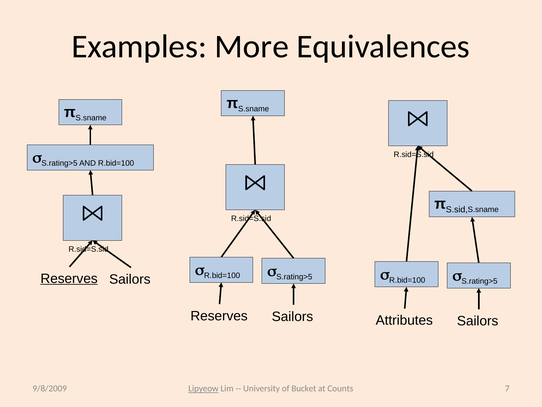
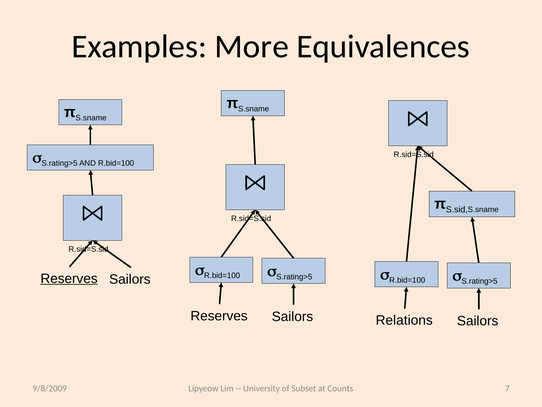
Attributes: Attributes -> Relations
Lipyeow underline: present -> none
Bucket: Bucket -> Subset
